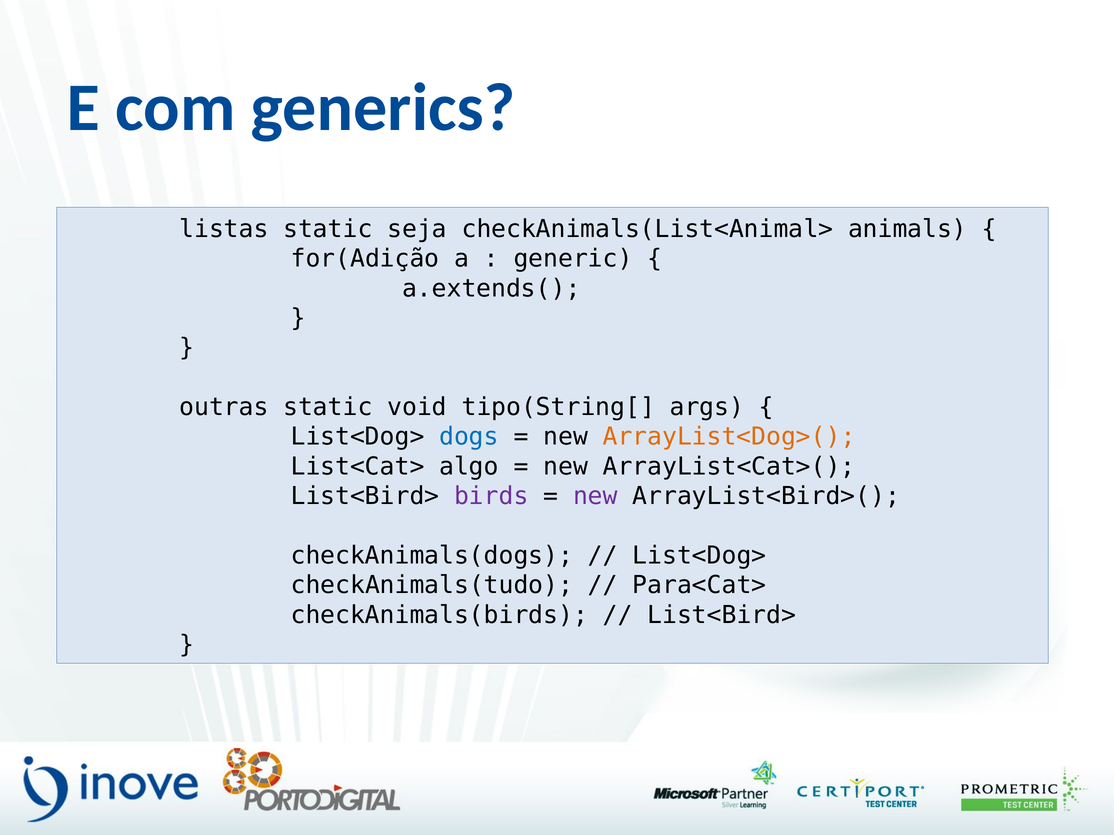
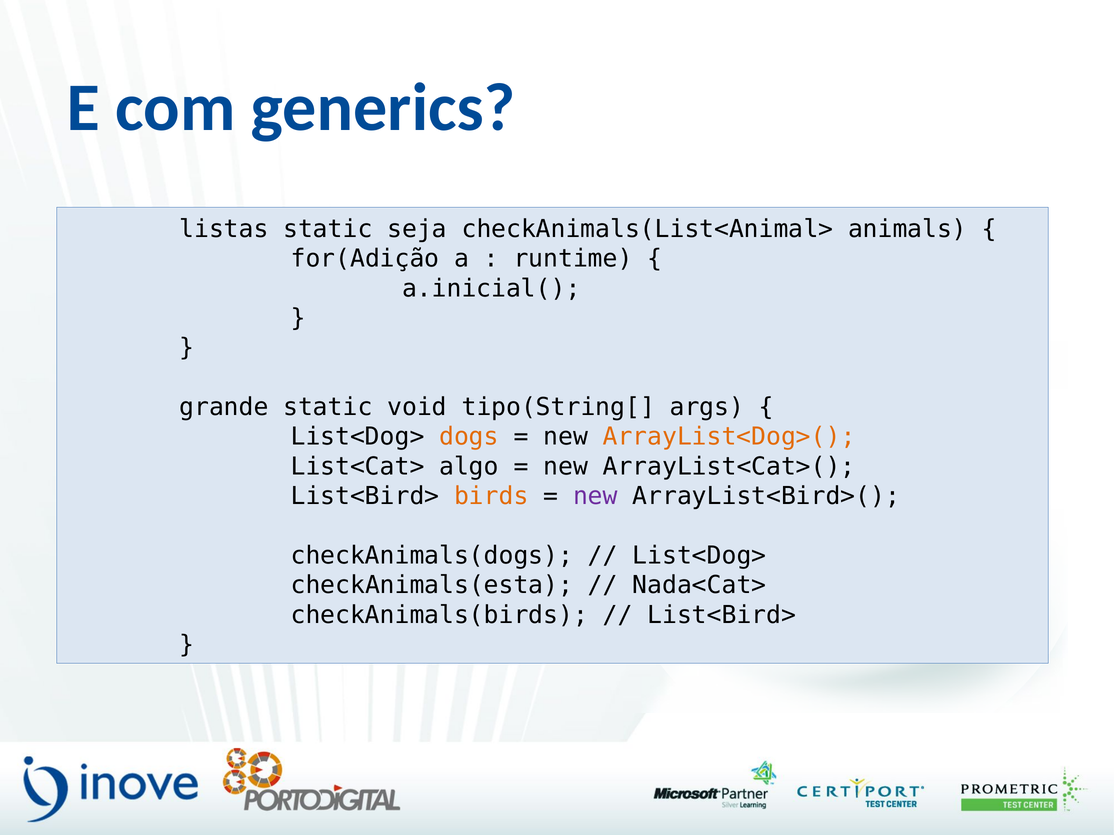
generic: generic -> runtime
a.extends(: a.extends( -> a.inicial(
outras: outras -> grande
dogs colour: blue -> orange
birds colour: purple -> orange
checkAnimals(tudo: checkAnimals(tudo -> checkAnimals(esta
Para<Cat>: Para<Cat> -> Nada<Cat>
